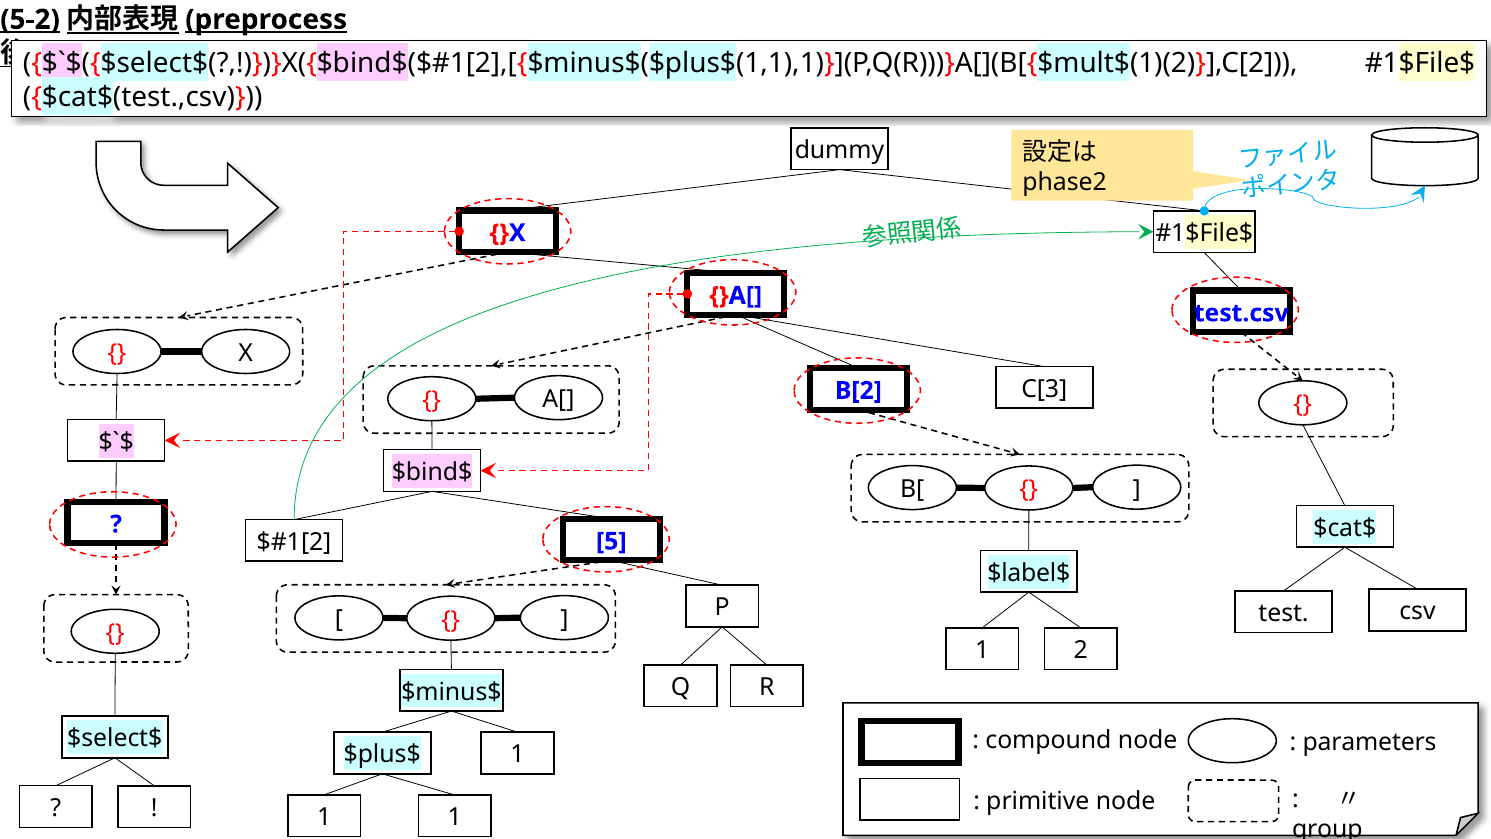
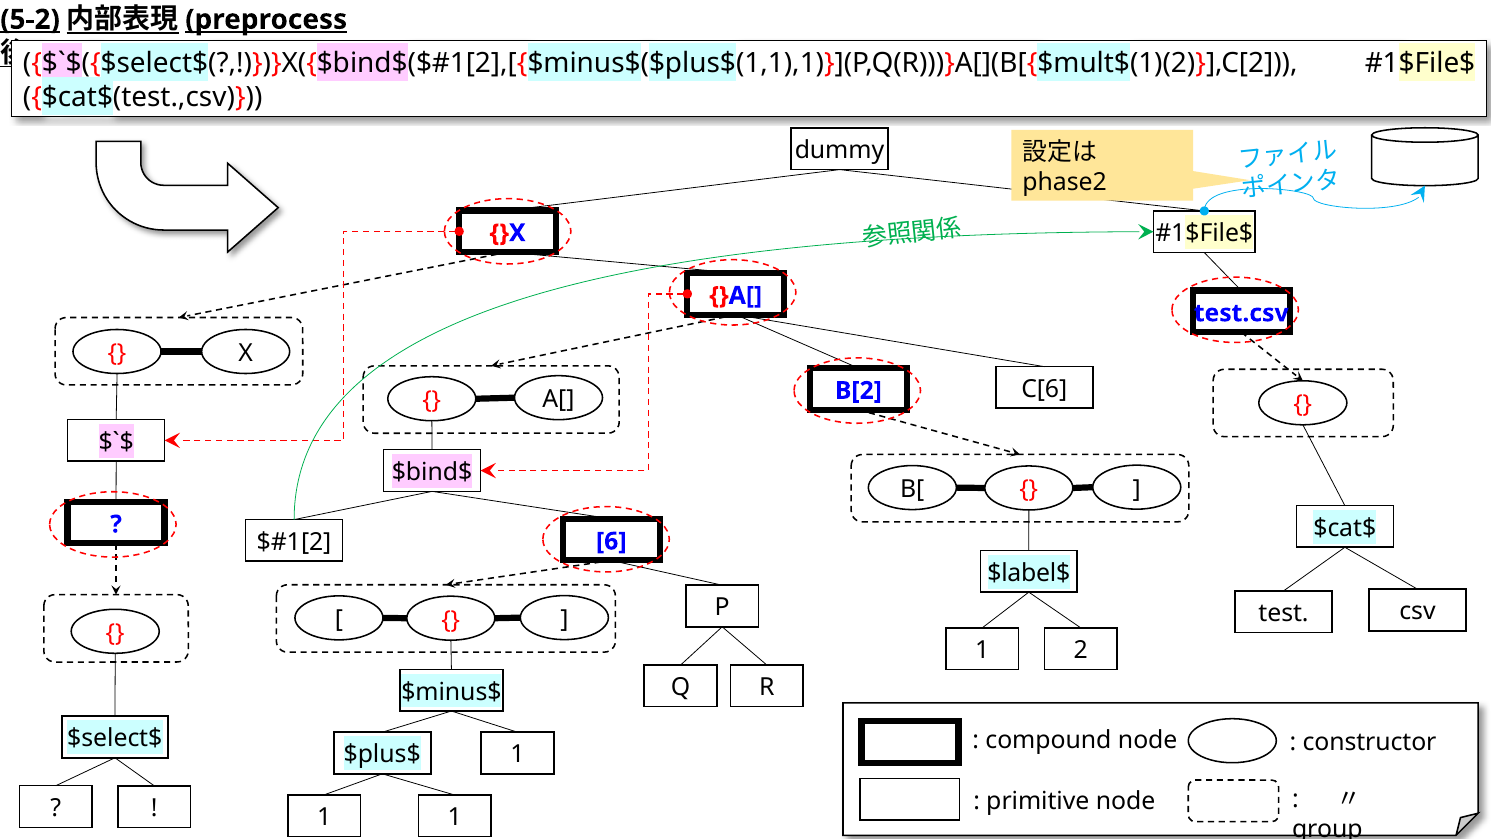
C[3: C[3 -> C[6
5: 5 -> 6
parameters: parameters -> constructor
